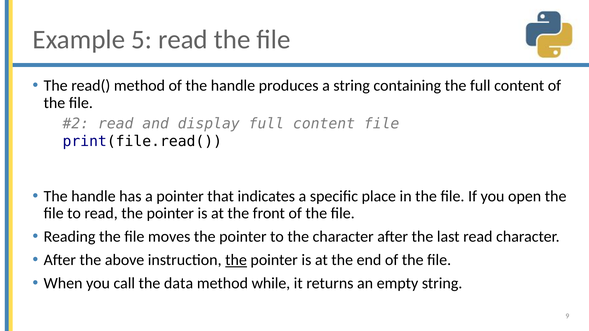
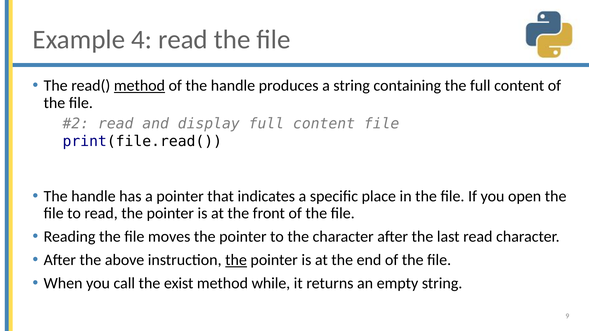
5: 5 -> 4
method at (139, 86) underline: none -> present
data: data -> exist
